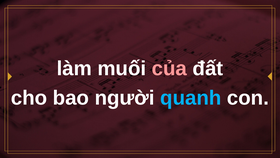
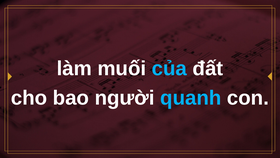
của colour: pink -> light blue
